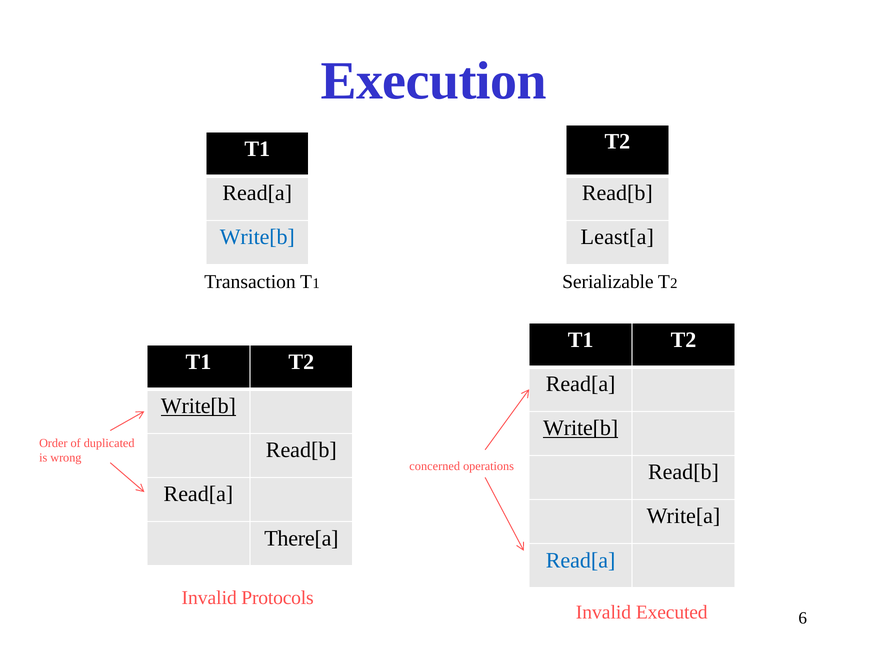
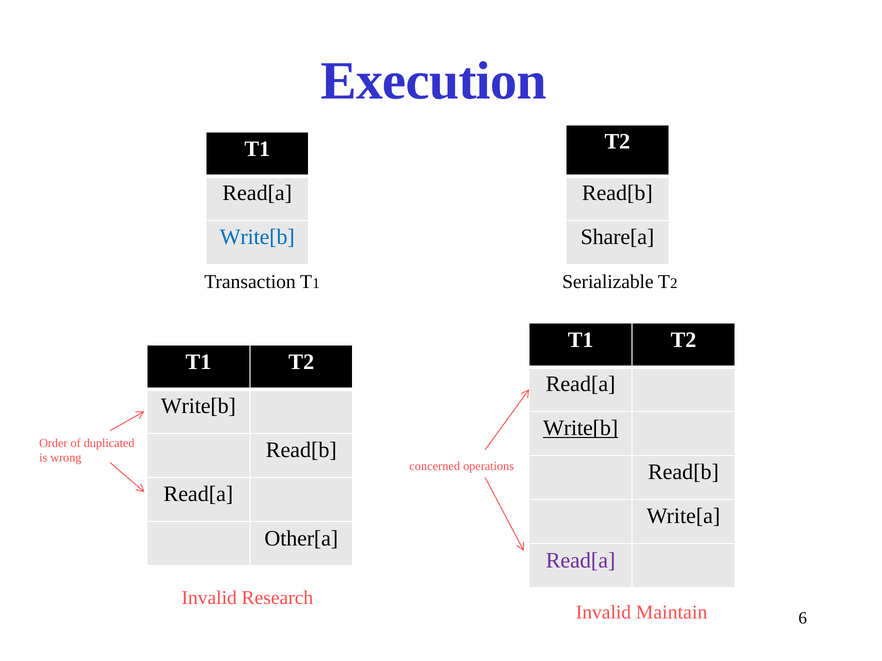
Least[a: Least[a -> Share[a
Write[b at (198, 406) underline: present -> none
There[a: There[a -> Other[a
Read[a at (581, 561) colour: blue -> purple
Protocols: Protocols -> Research
Executed: Executed -> Maintain
